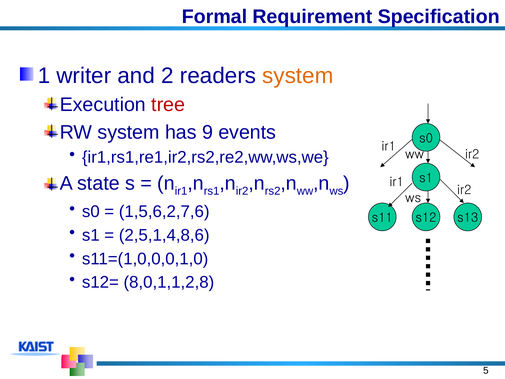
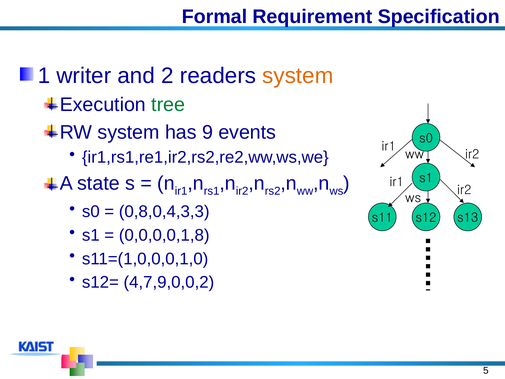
tree colour: red -> green
1,5,6,2,7,6: 1,5,6,2,7,6 -> 0,8,0,4,3,3
2,5,1,4,8,6: 2,5,1,4,8,6 -> 0,0,0,0,1,8
8,0,1,1,2,8: 8,0,1,1,2,8 -> 4,7,9,0,0,2
